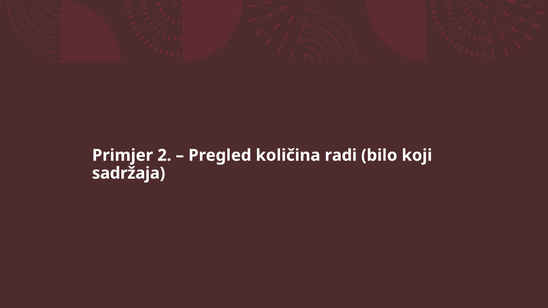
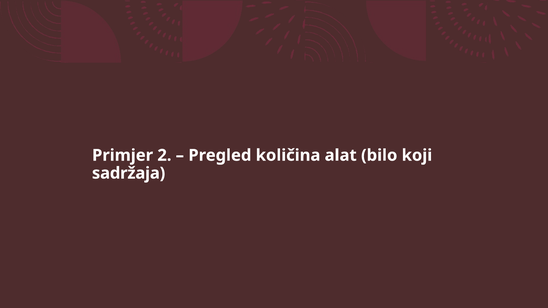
radi: radi -> alat
